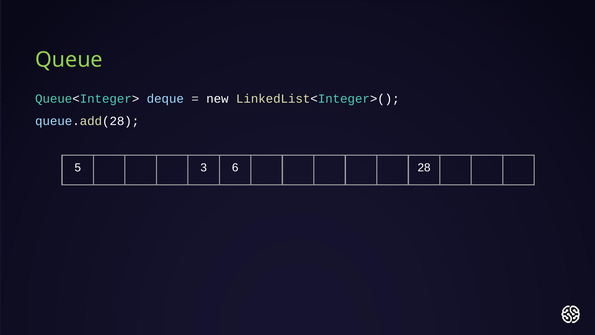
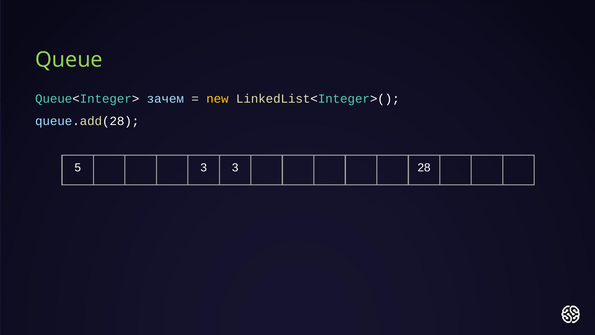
deque: deque -> зачем
new colour: white -> yellow
3 6: 6 -> 3
